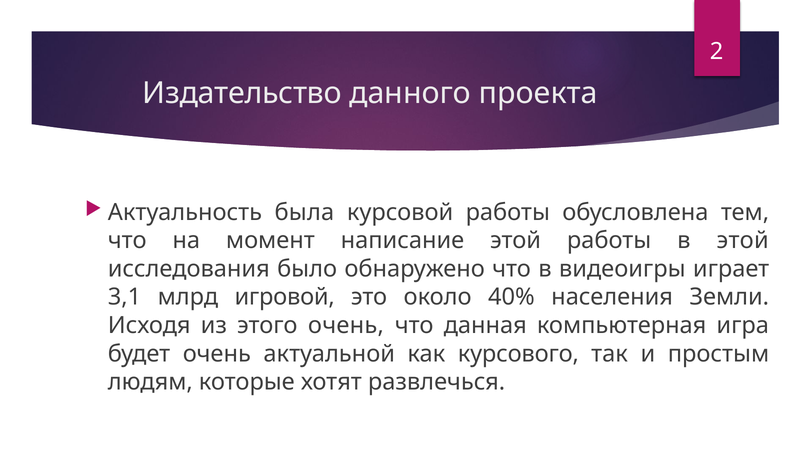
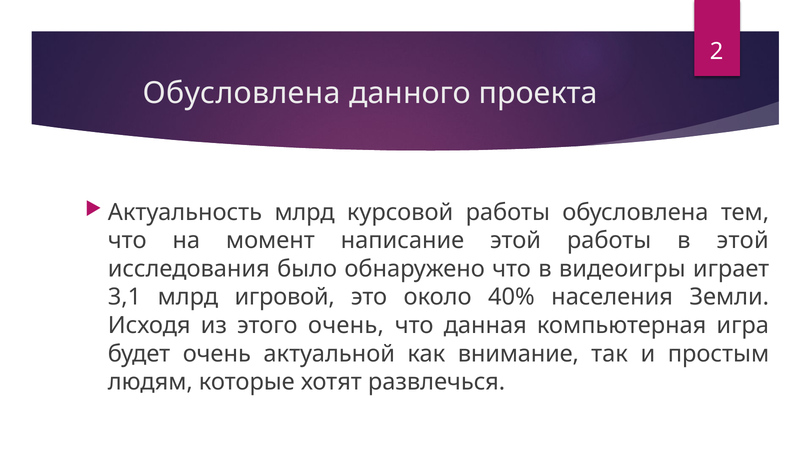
Издательство at (242, 93): Издательство -> Обусловлена
Актуальность была: была -> млрд
курсового: курсового -> внимание
